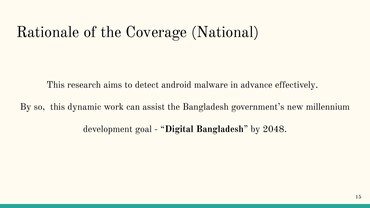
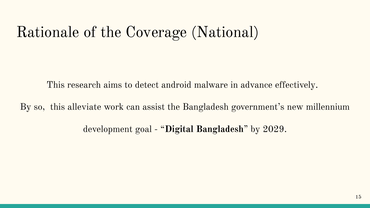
dynamic: dynamic -> alleviate
2048: 2048 -> 2029
